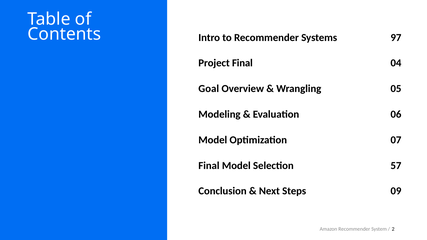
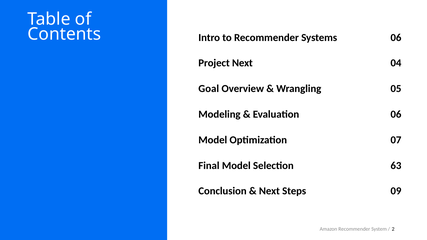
Systems 97: 97 -> 06
Project Final: Final -> Next
57: 57 -> 63
